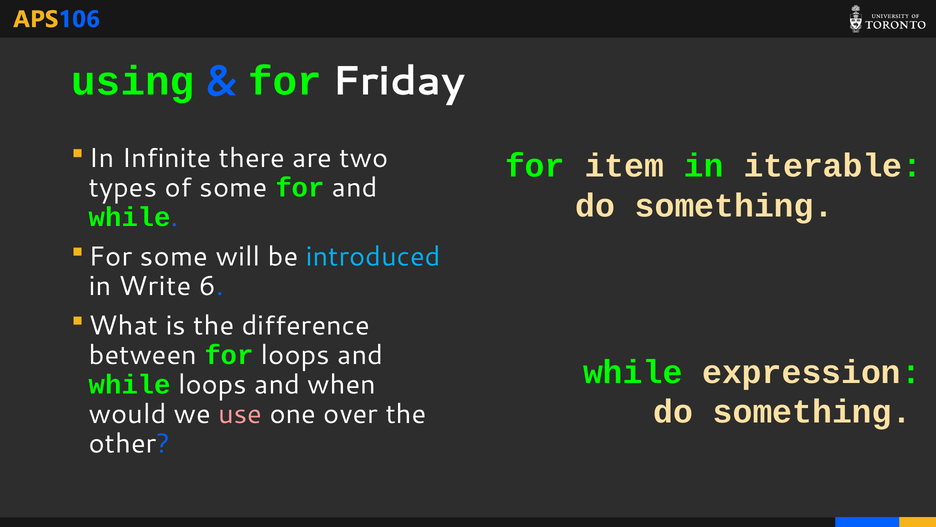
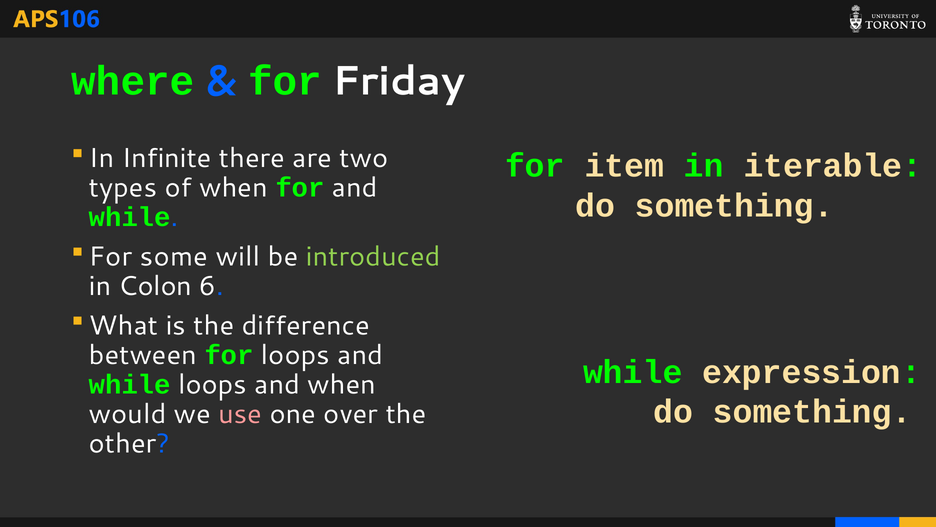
using: using -> where
of some: some -> when
introduced colour: light blue -> light green
Write: Write -> Colon
